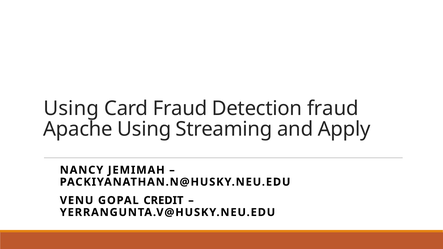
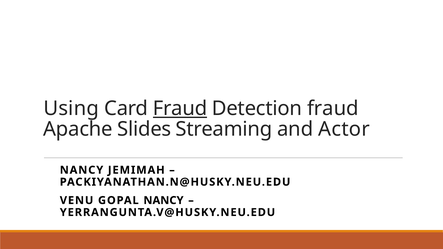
Fraud at (180, 109) underline: none -> present
Apache Using: Using -> Slides
Apply: Apply -> Actor
GOPAL CREDIT: CREDIT -> NANCY
